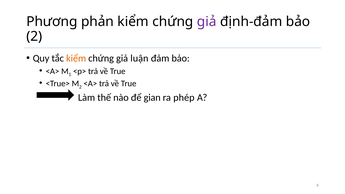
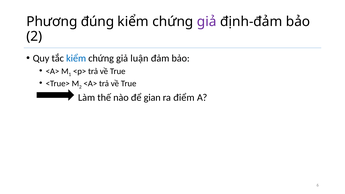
phản: phản -> đúng
kiểm at (76, 58) colour: orange -> blue
phép: phép -> điểm
